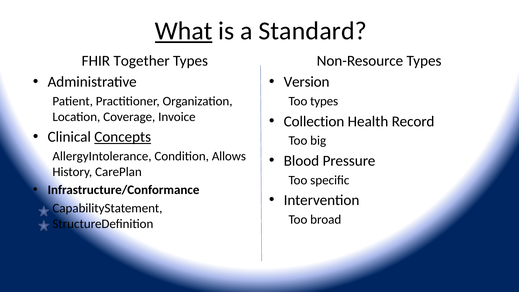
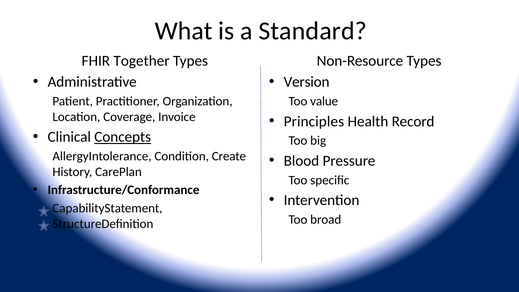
What underline: present -> none
Too types: types -> value
Collection: Collection -> Principles
Allows: Allows -> Create
